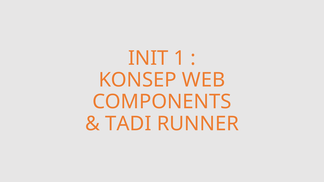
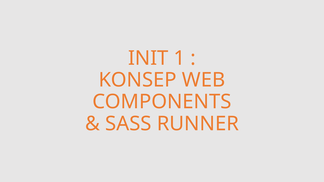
TADI: TADI -> SASS
